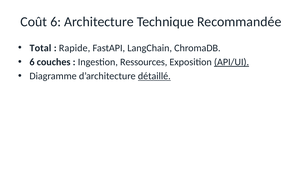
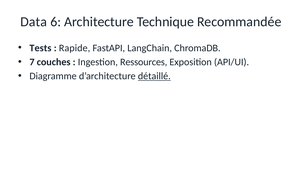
Coût: Coût -> Data
Total: Total -> Tests
6 at (32, 62): 6 -> 7
API/UI underline: present -> none
